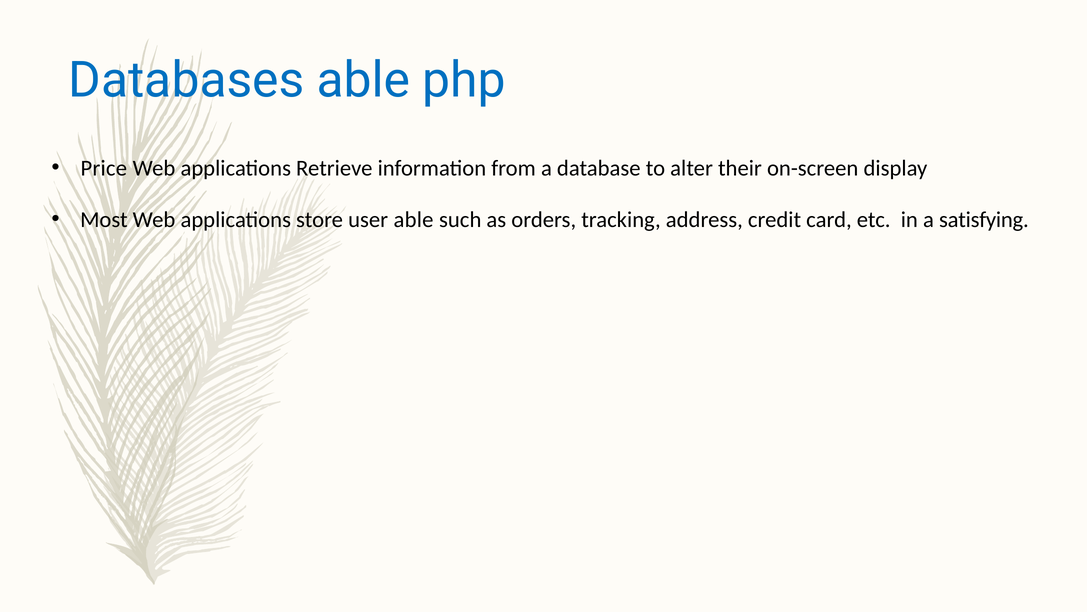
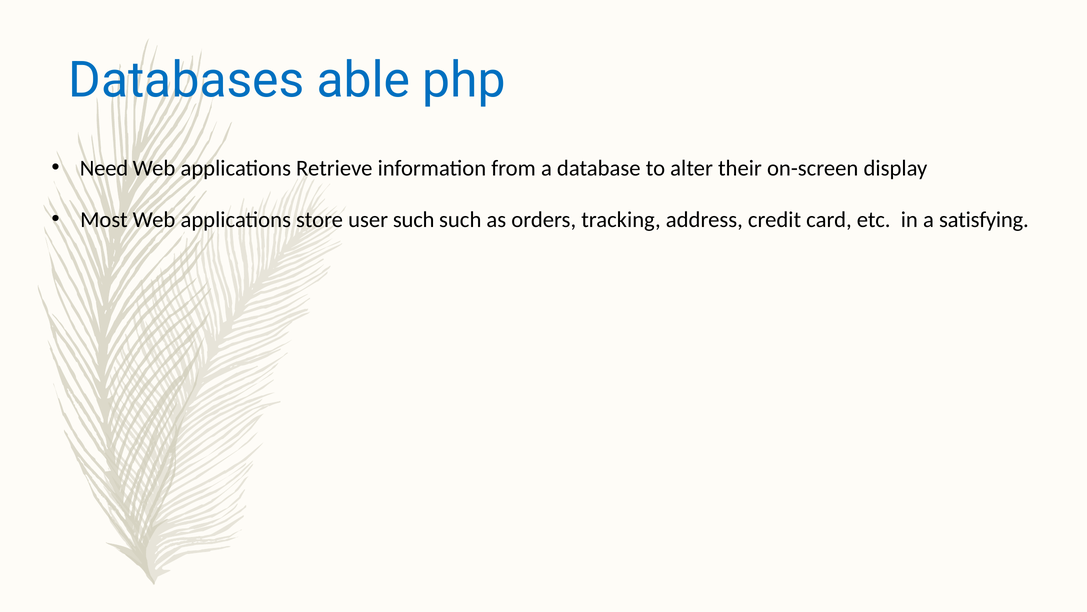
Price: Price -> Need
user able: able -> such
